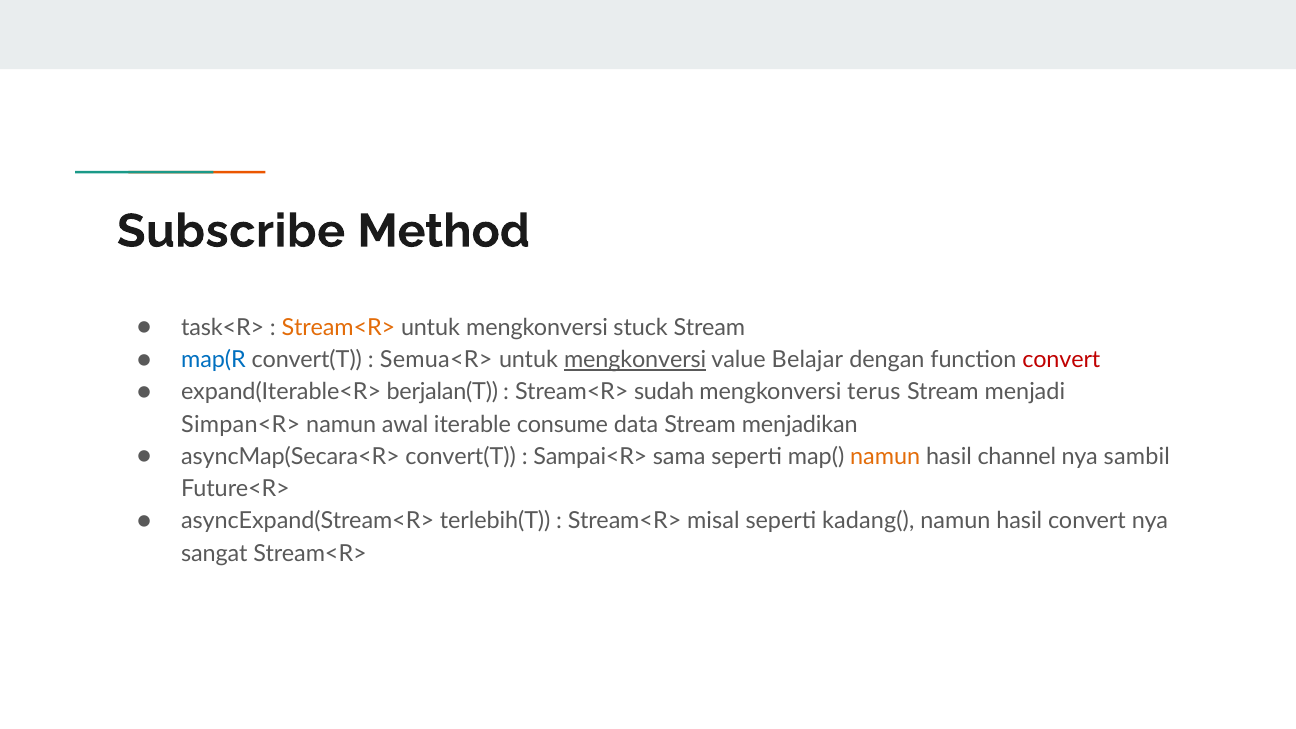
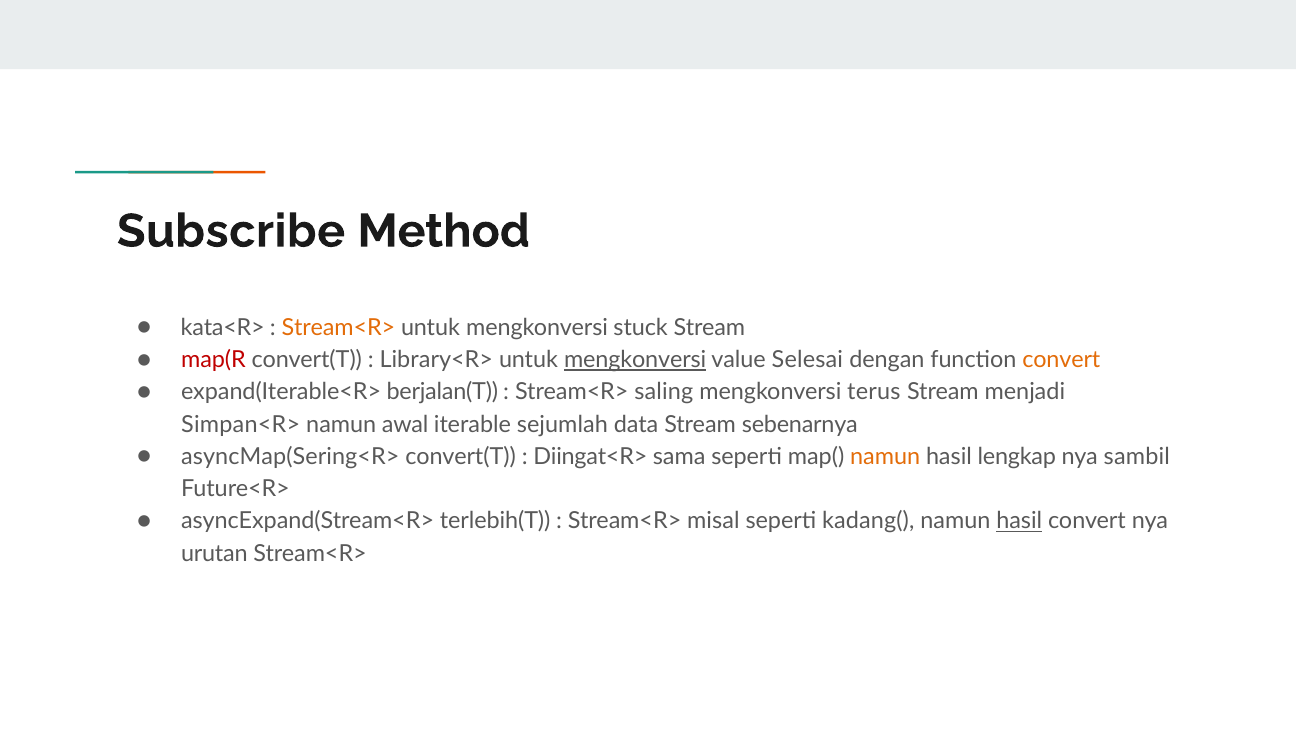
task<R>: task<R> -> kata<R>
map(R colour: blue -> red
Semua<R>: Semua<R> -> Library<R>
Belajar: Belajar -> Selesai
convert at (1061, 360) colour: red -> orange
sudah: sudah -> saling
consume: consume -> sejumlah
menjadikan: menjadikan -> sebenarnya
asyncMap(Secara<R>: asyncMap(Secara<R> -> asyncMap(Sering<R>
Sampai<R>: Sampai<R> -> Diingat<R>
channel: channel -> lengkap
hasil at (1019, 521) underline: none -> present
sangat: sangat -> urutan
